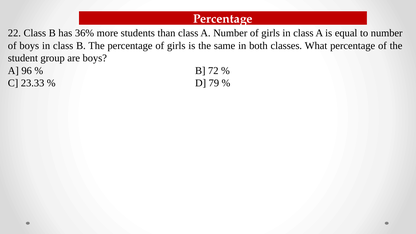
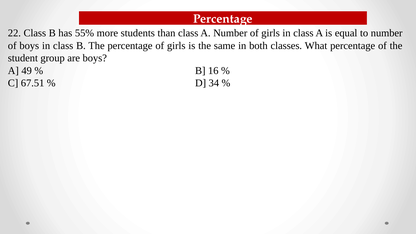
36%: 36% -> 55%
96: 96 -> 49
72: 72 -> 16
23.33: 23.33 -> 67.51
79: 79 -> 34
